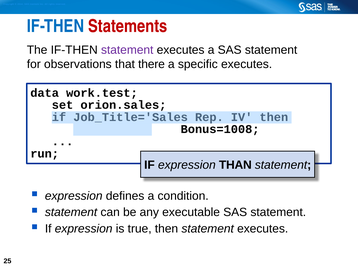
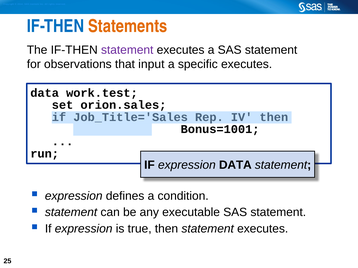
Statements colour: red -> orange
there: there -> input
Bonus=1008: Bonus=1008 -> Bonus=1001
expression THAN: THAN -> DATA
